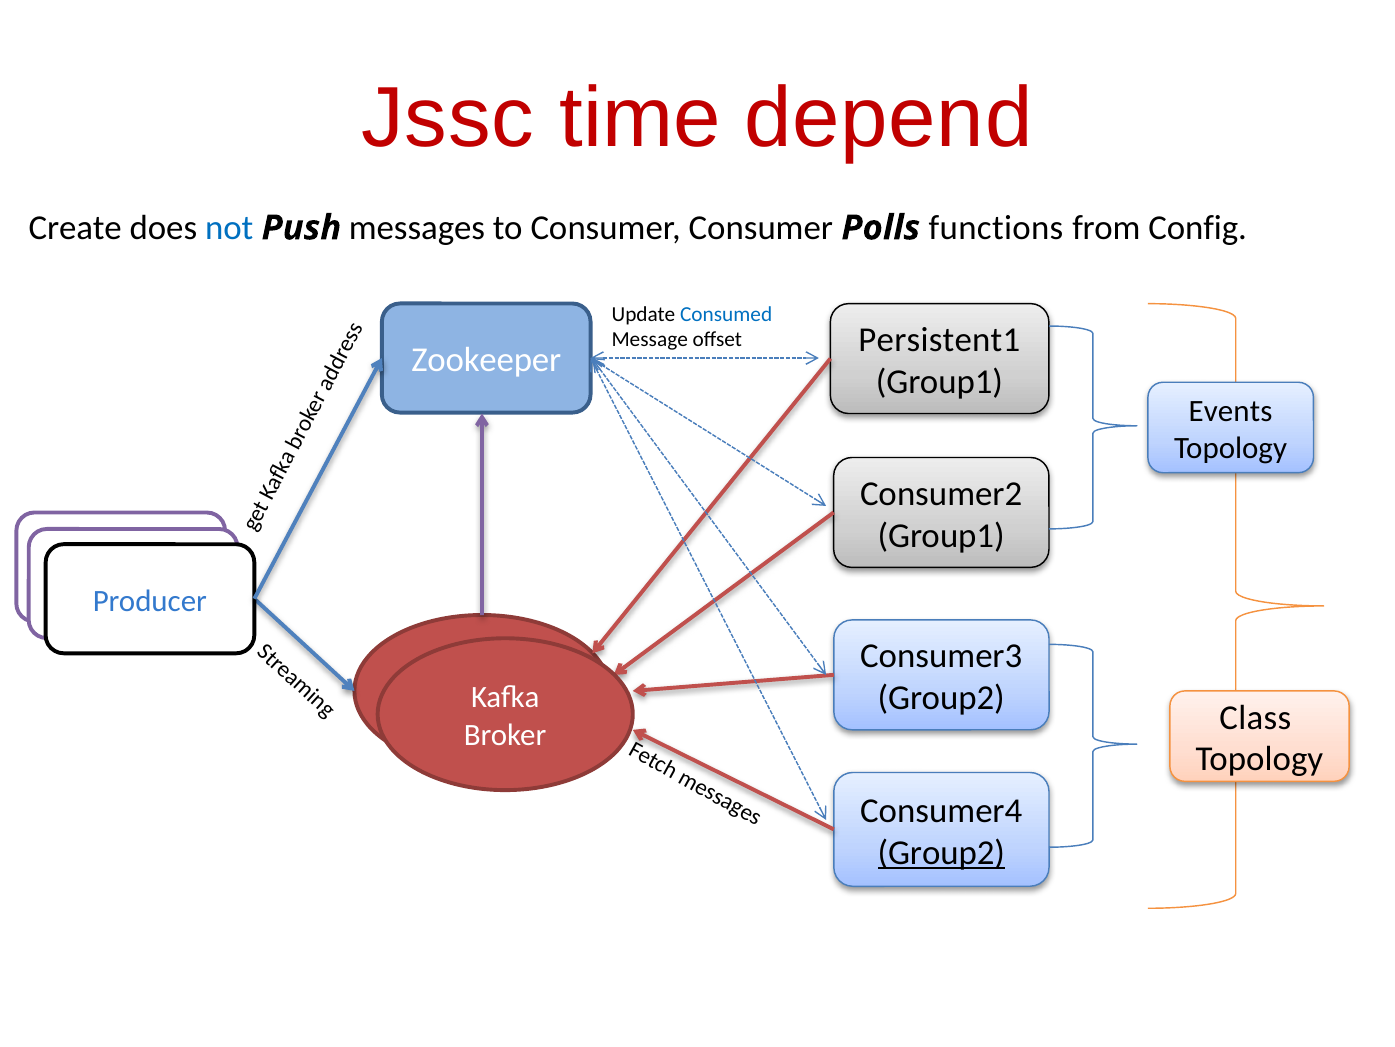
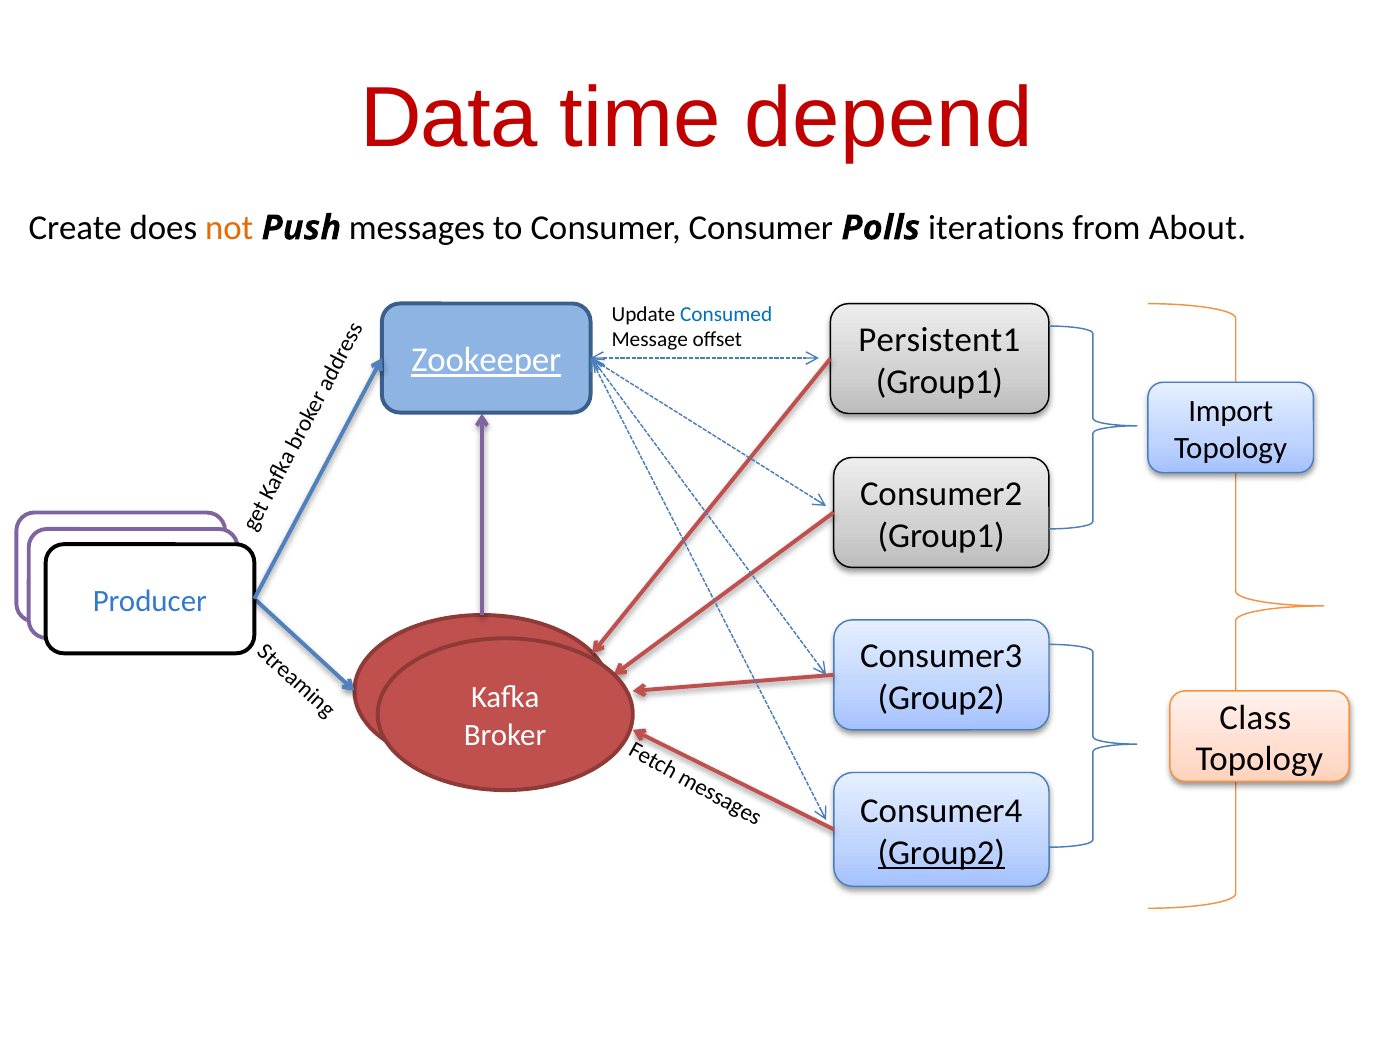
Jssc: Jssc -> Data
not colour: blue -> orange
functions: functions -> iterations
Config: Config -> About
Zookeeper underline: none -> present
Events: Events -> Import
